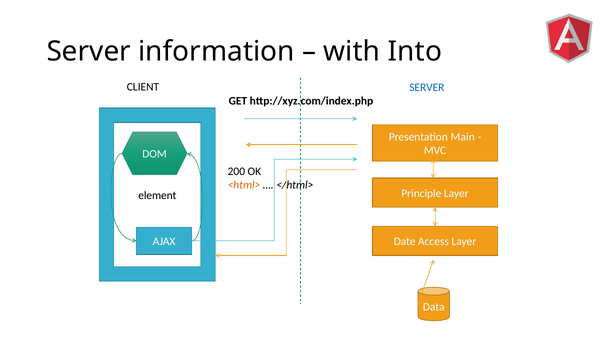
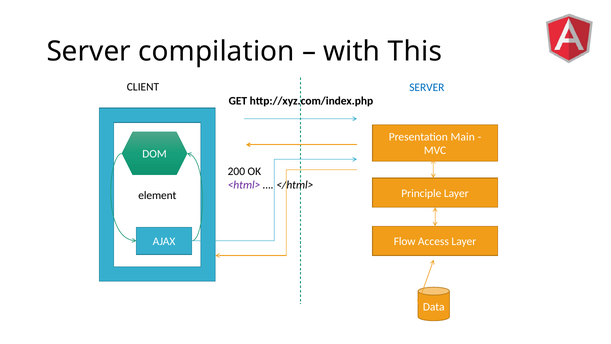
information: information -> compilation
Into: Into -> This
<html> colour: orange -> purple
Date: Date -> Flow
